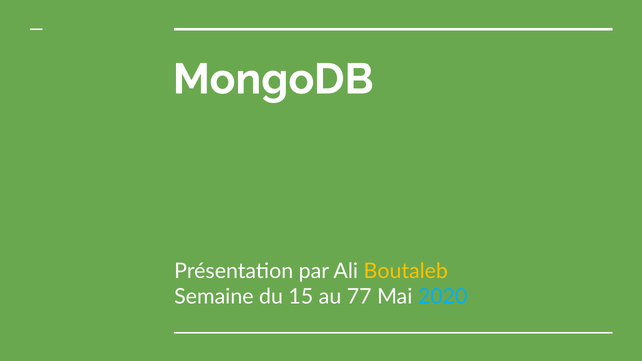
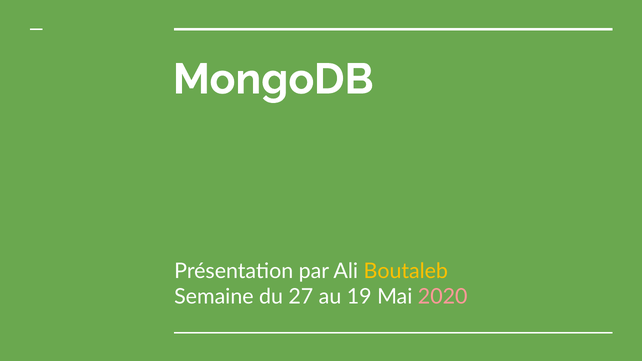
15: 15 -> 27
77: 77 -> 19
2020 colour: light blue -> pink
